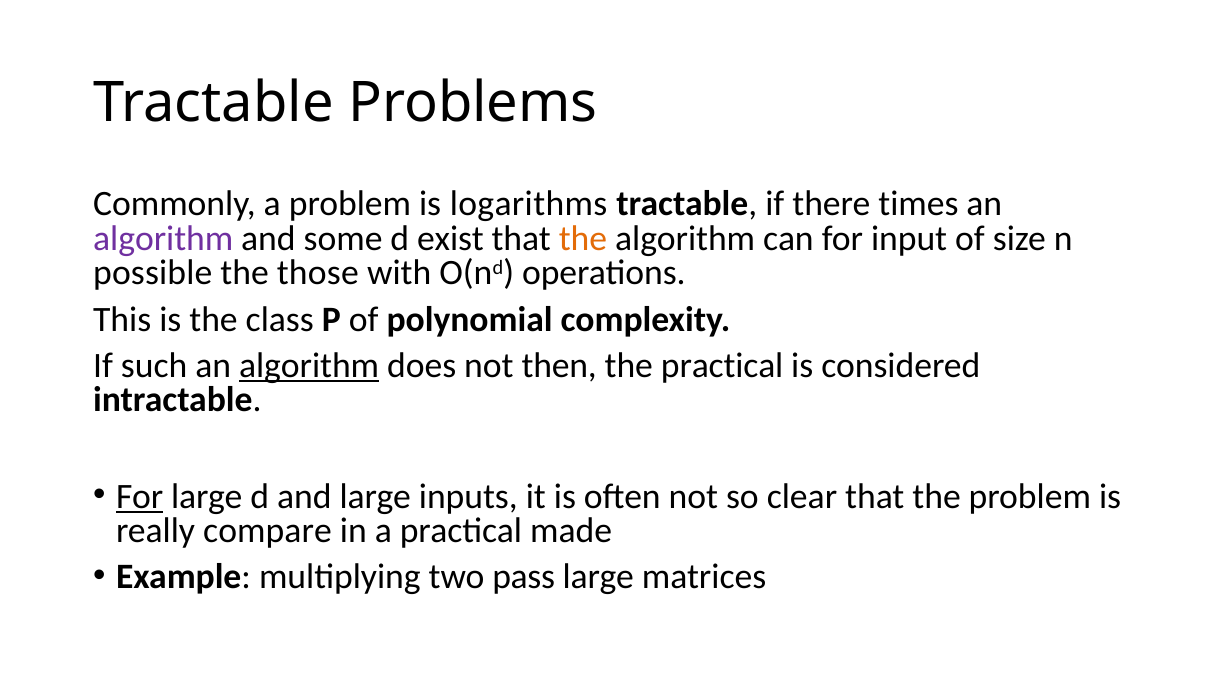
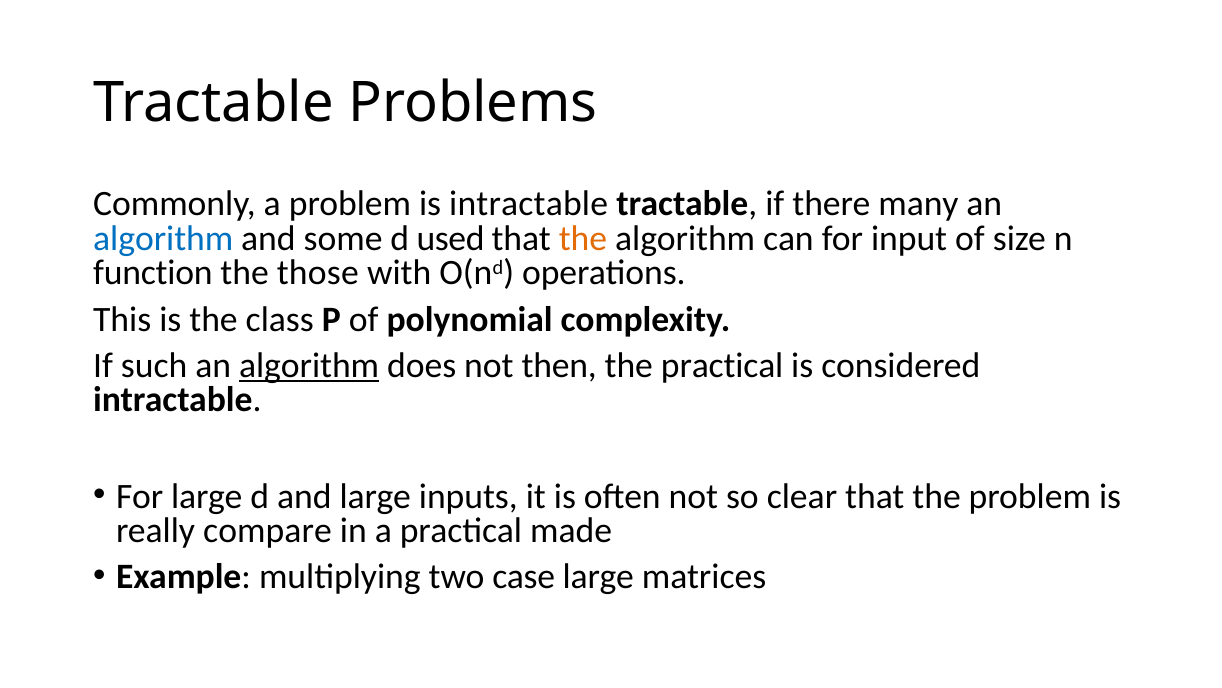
is logarithms: logarithms -> intractable
times: times -> many
algorithm at (163, 238) colour: purple -> blue
exist: exist -> used
possible: possible -> function
For at (140, 496) underline: present -> none
pass: pass -> case
